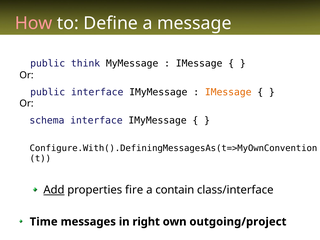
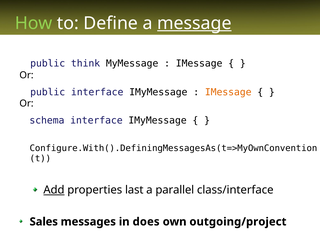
How colour: pink -> light green
message underline: none -> present
fire: fire -> last
contain: contain -> parallel
Time: Time -> Sales
right: right -> does
